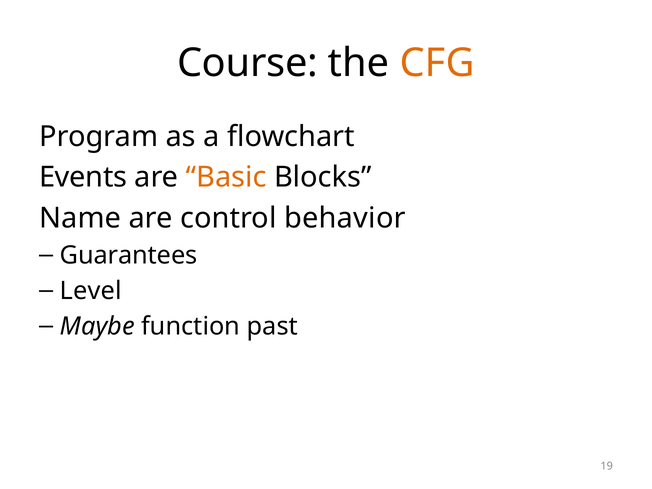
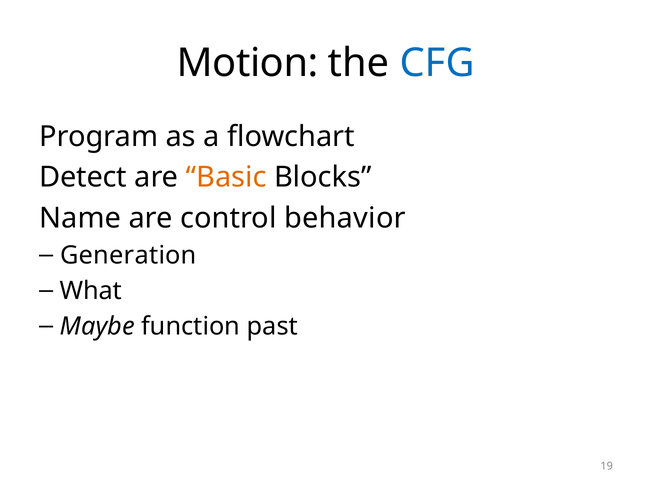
Course: Course -> Motion
CFG colour: orange -> blue
Events: Events -> Detect
Guarantees: Guarantees -> Generation
Level: Level -> What
